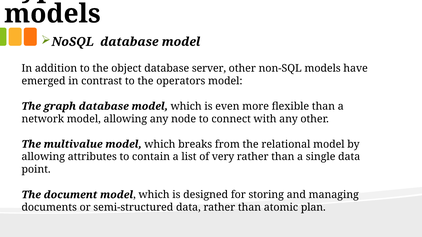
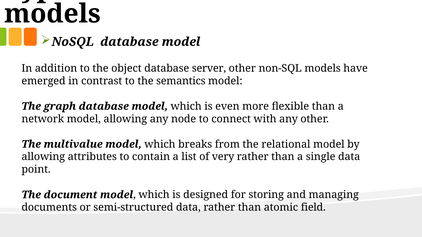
operators: operators -> semantics
plan: plan -> field
